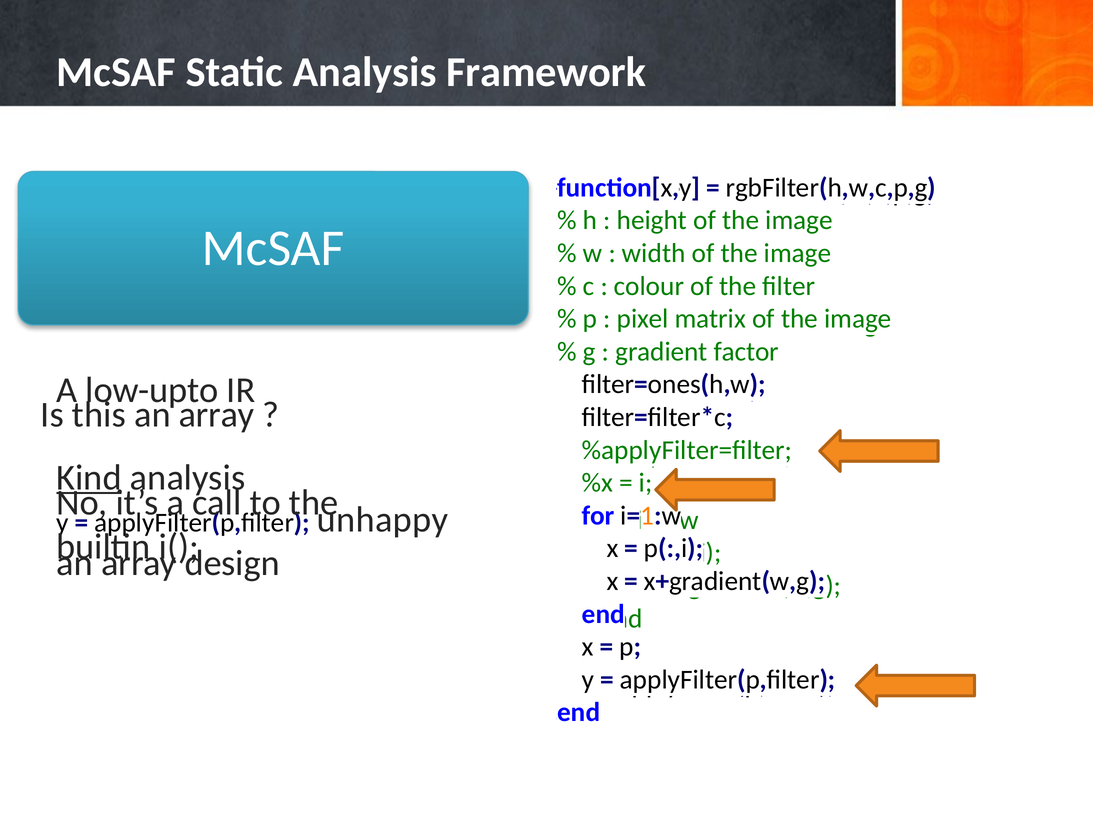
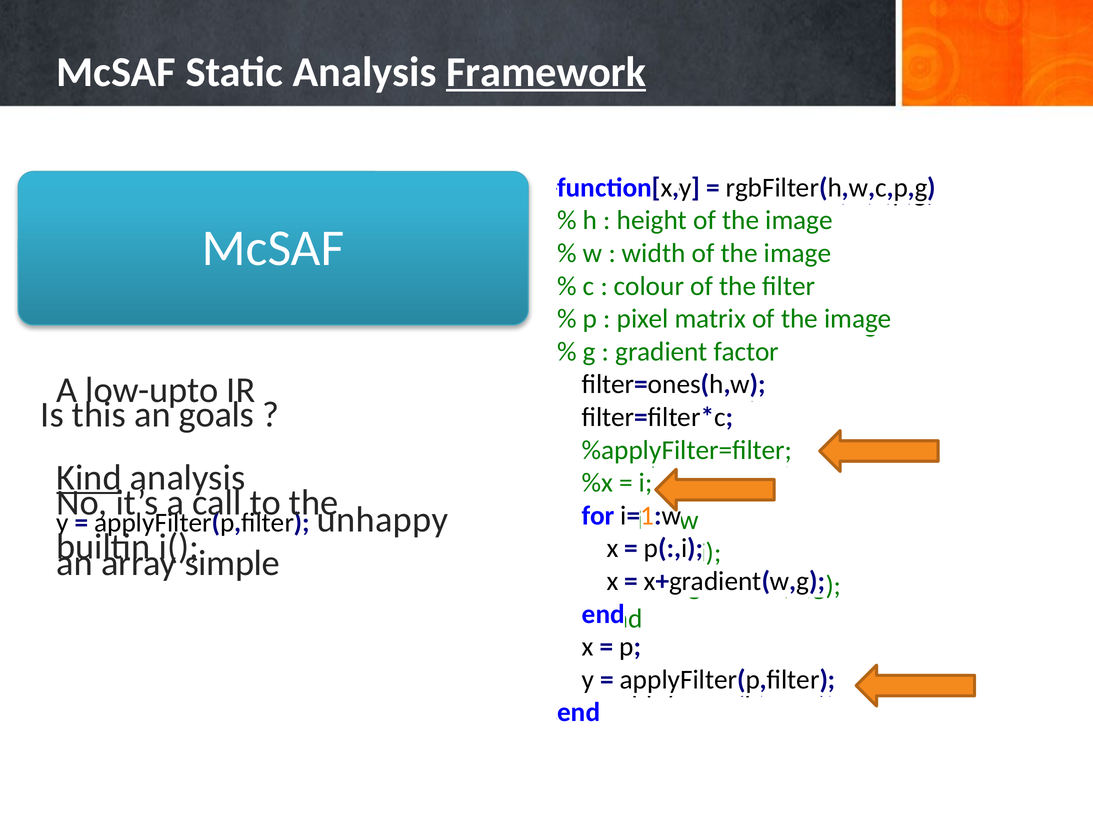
Framework underline: none -> present
this an array: array -> goals
design: design -> simple
